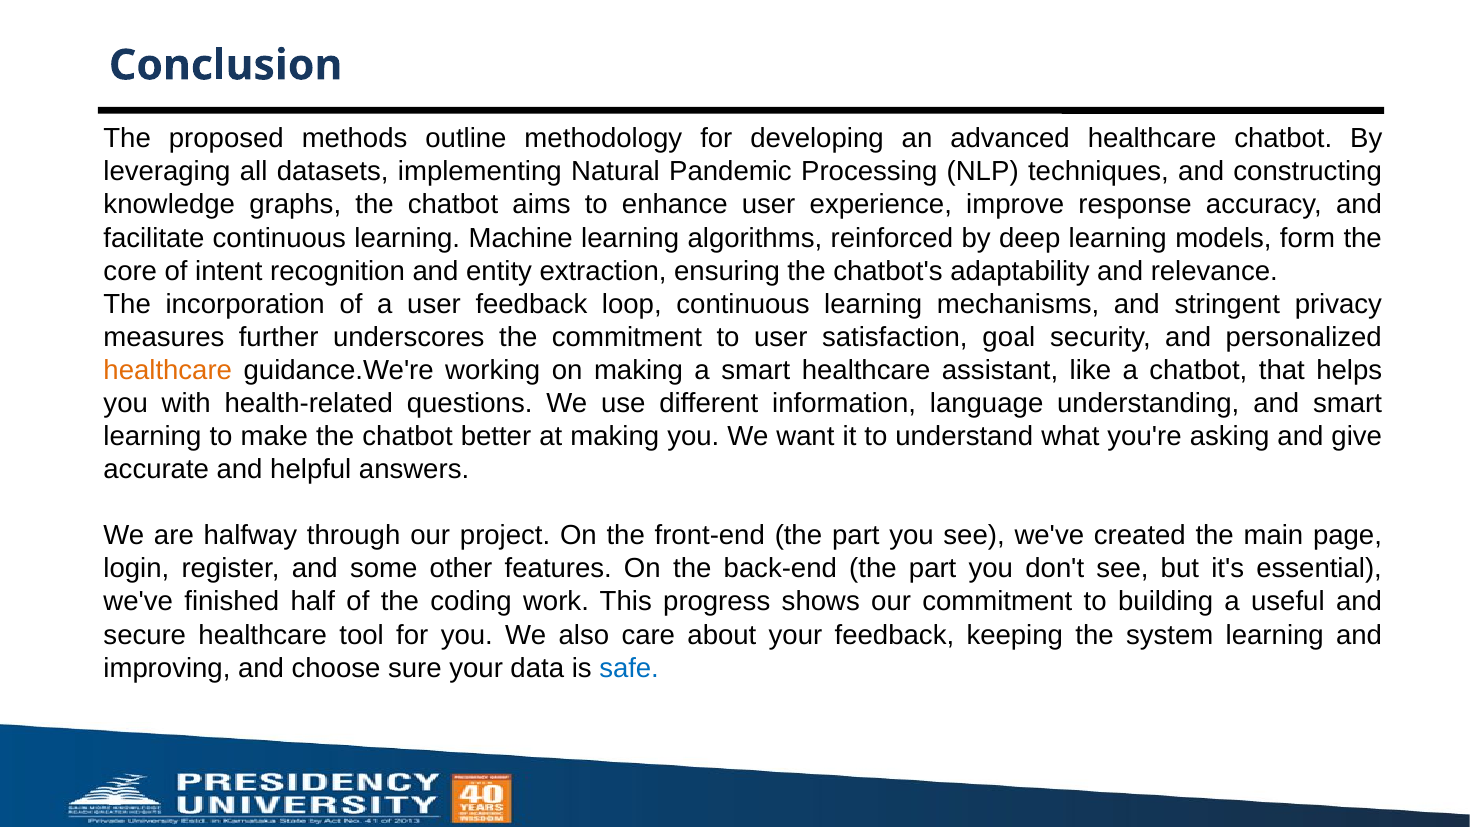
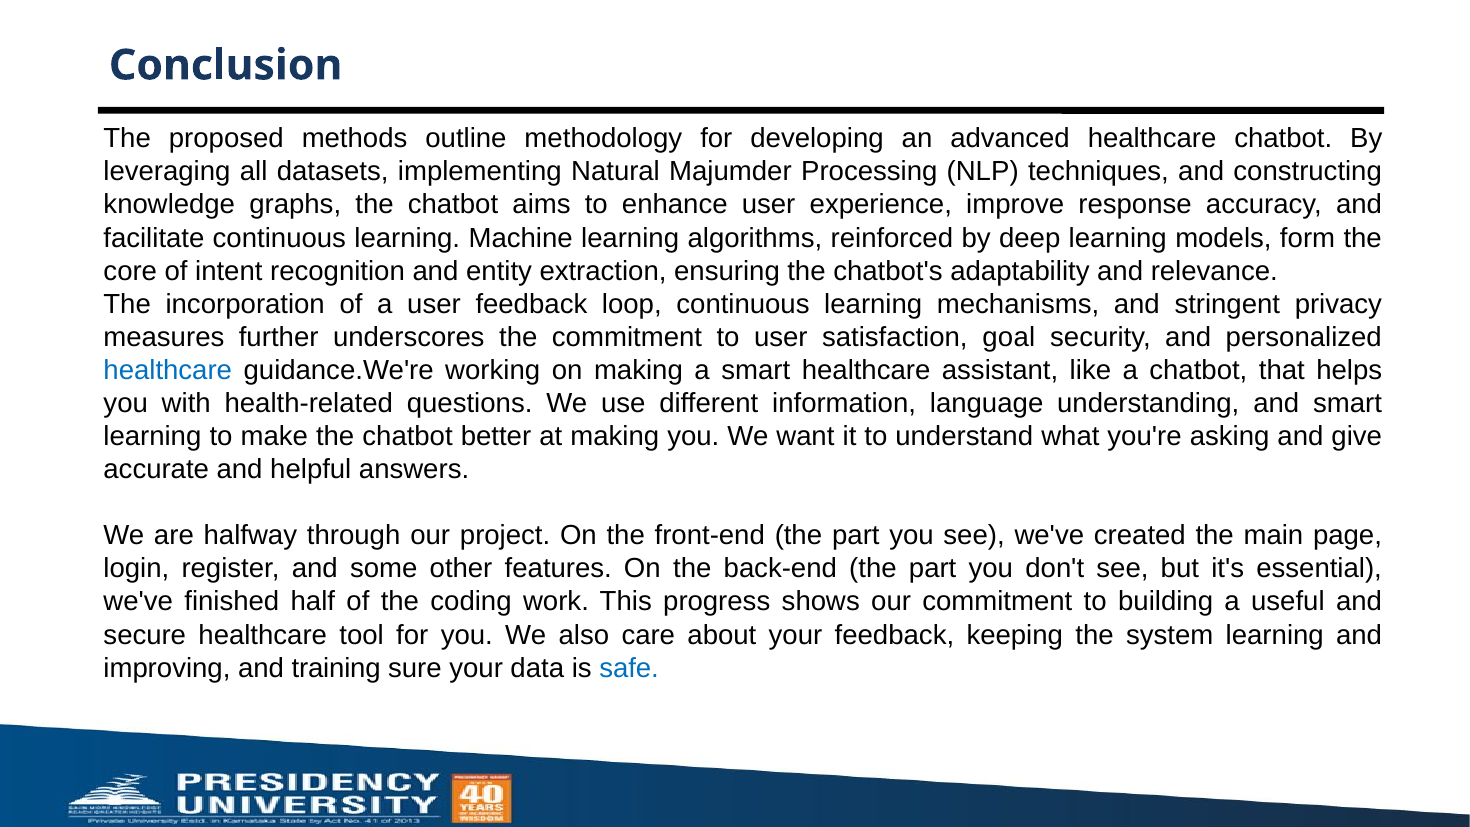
Pandemic: Pandemic -> Majumder
healthcare at (168, 370) colour: orange -> blue
choose: choose -> training
